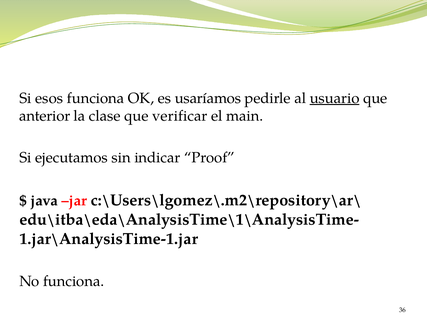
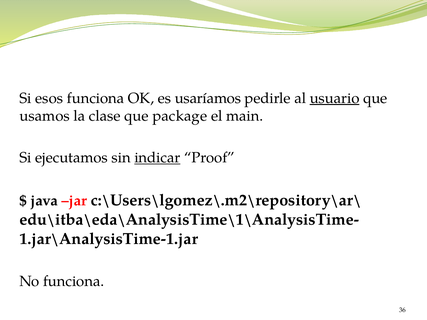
anterior: anterior -> usamos
verificar: verificar -> package
indicar underline: none -> present
